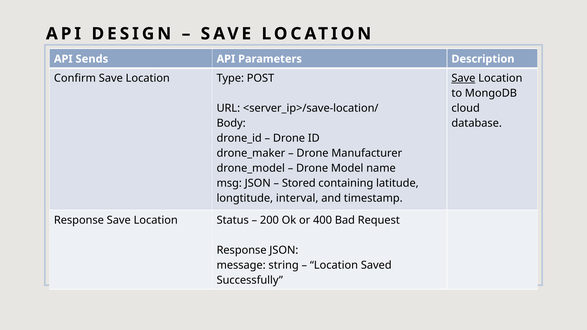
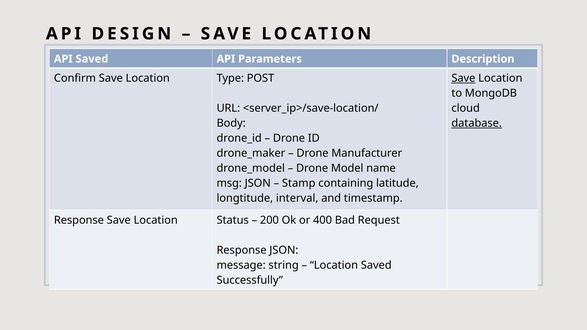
API Sends: Sends -> Saved
database underline: none -> present
Stored: Stored -> Stamp
